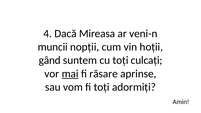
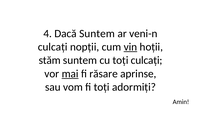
Dacă Mireasa: Mireasa -> Suntem
muncii at (53, 47): muncii -> culcați
vin underline: none -> present
gând: gând -> stăm
